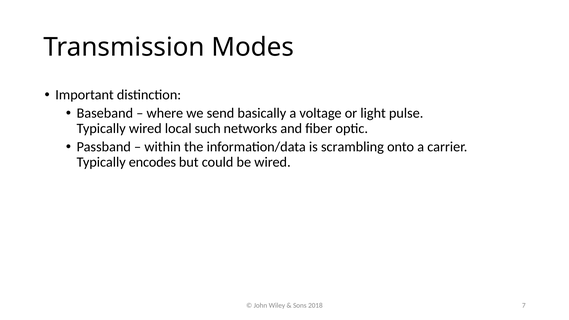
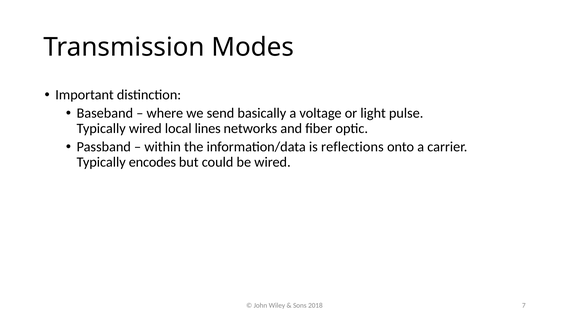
such: such -> lines
scrambling: scrambling -> reflections
